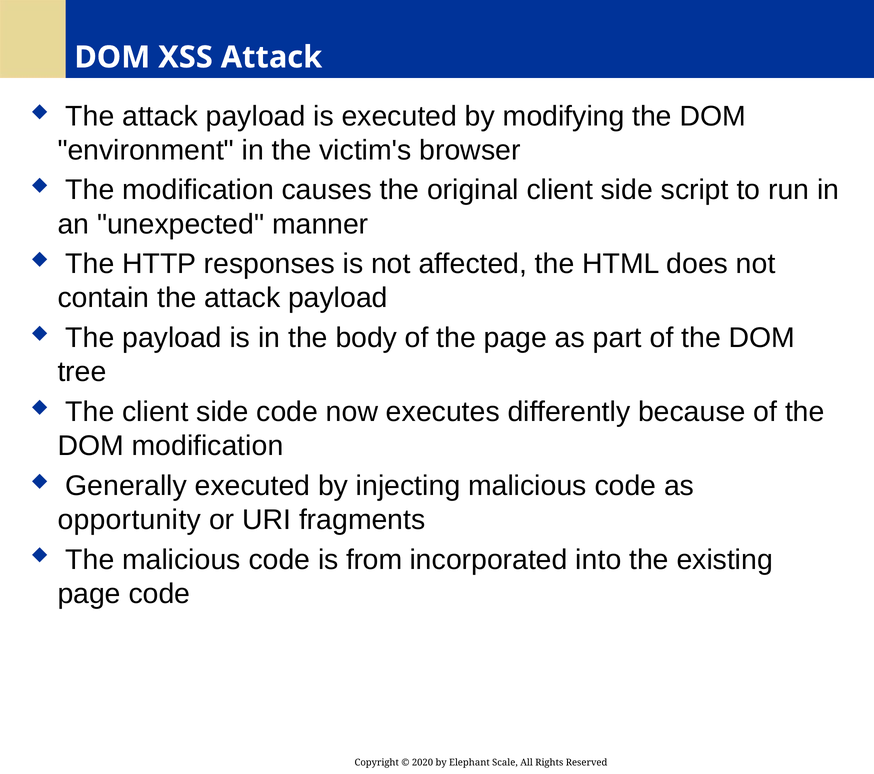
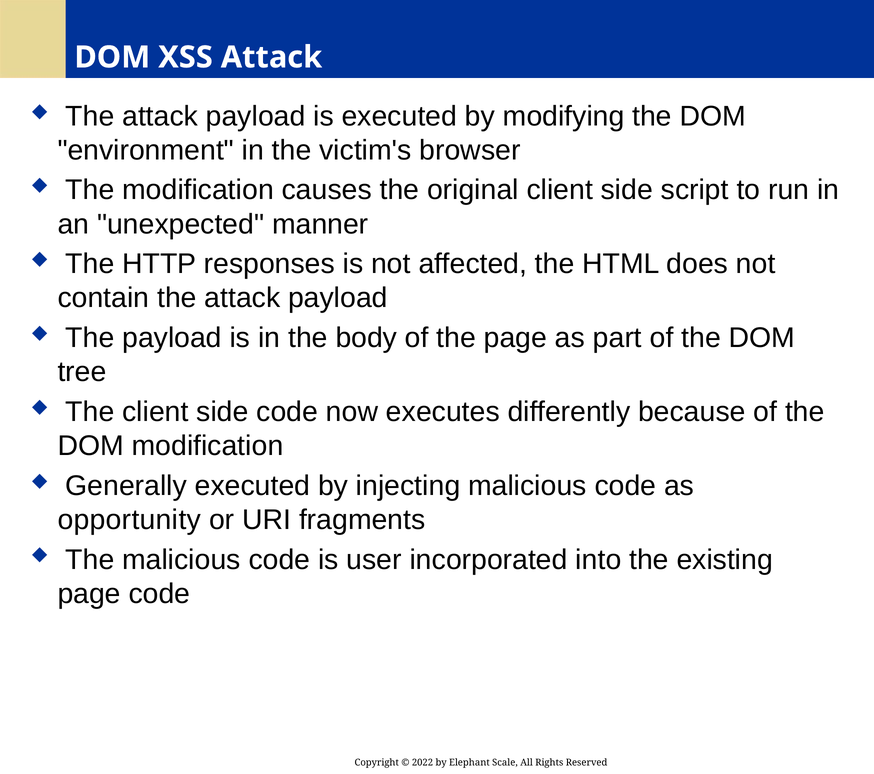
from: from -> user
2020: 2020 -> 2022
